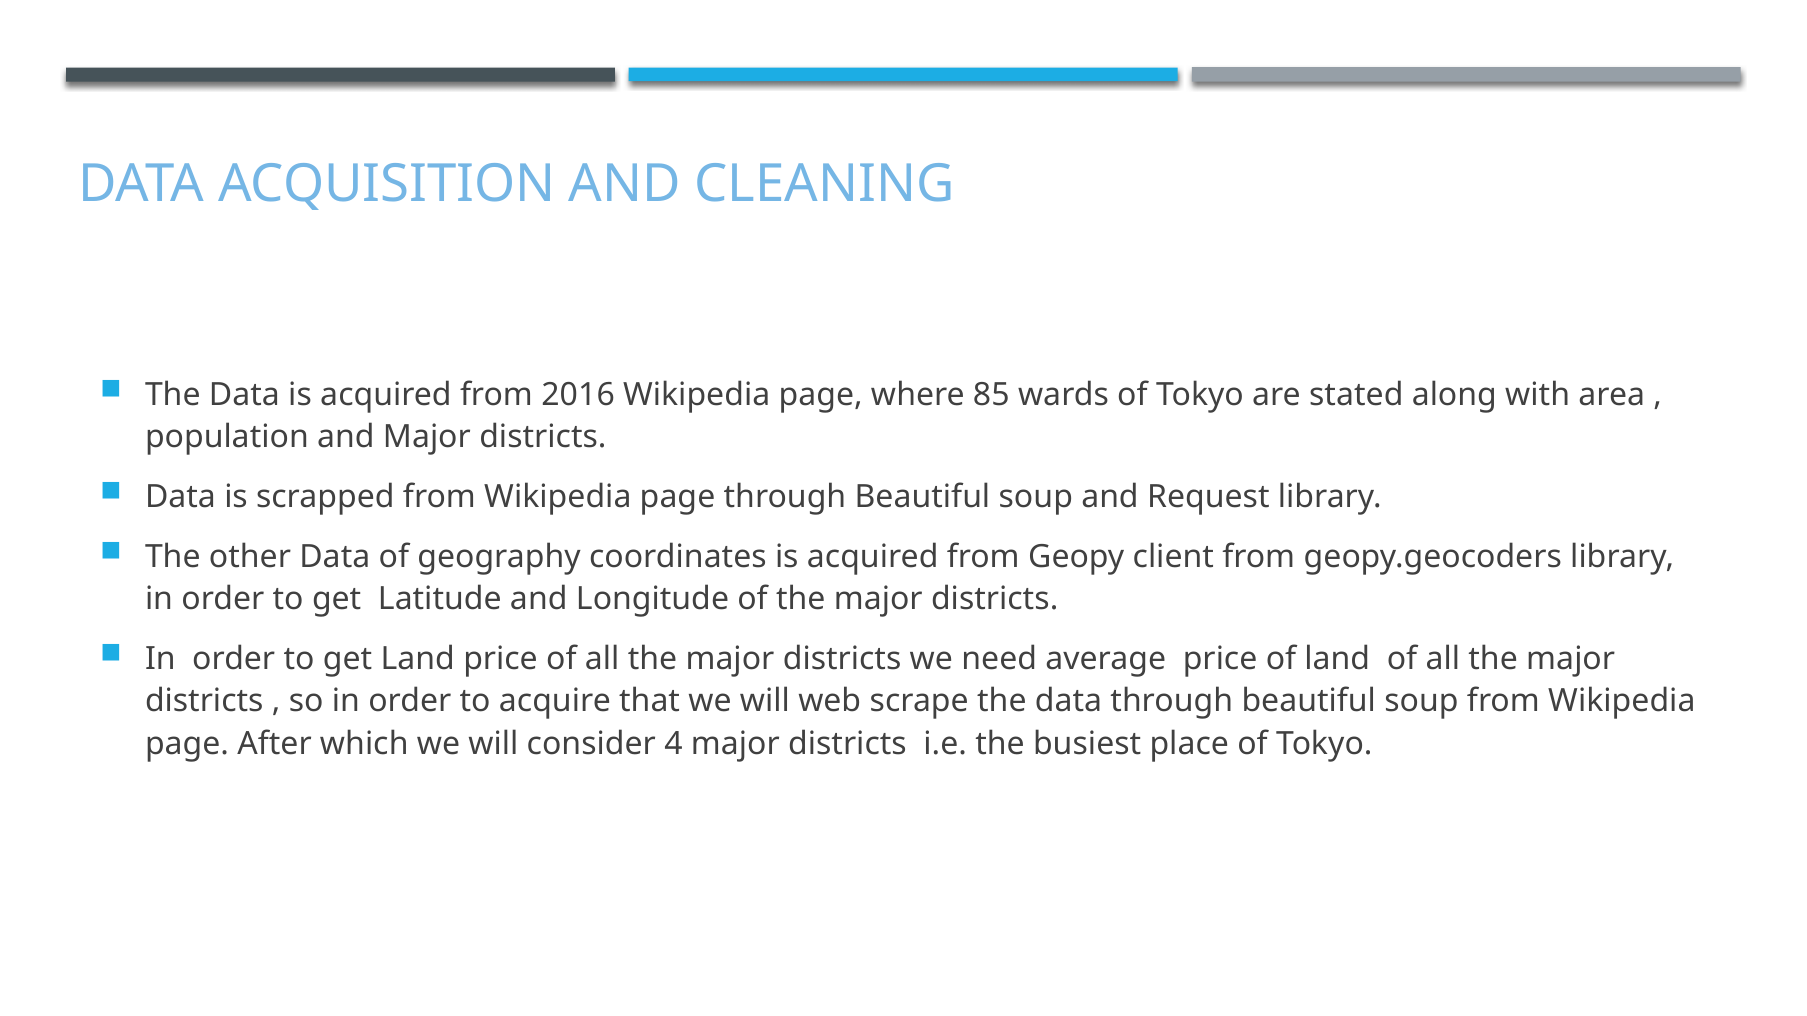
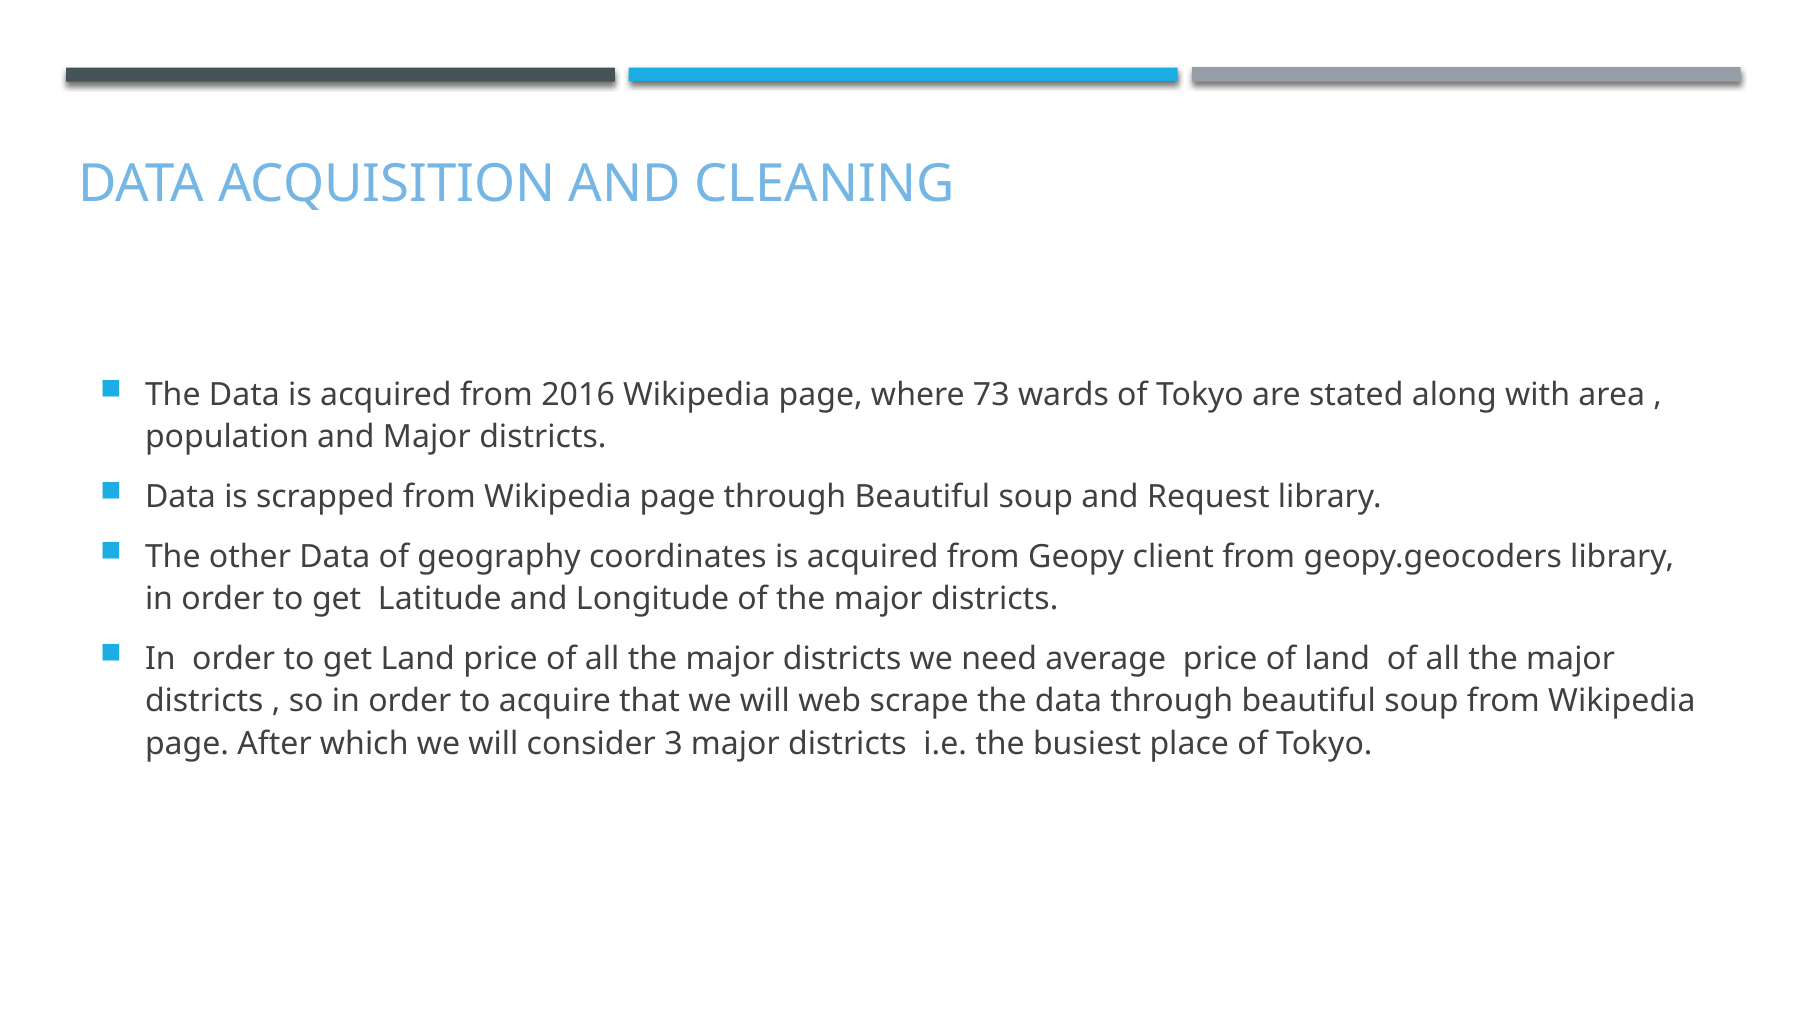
85: 85 -> 73
4: 4 -> 3
